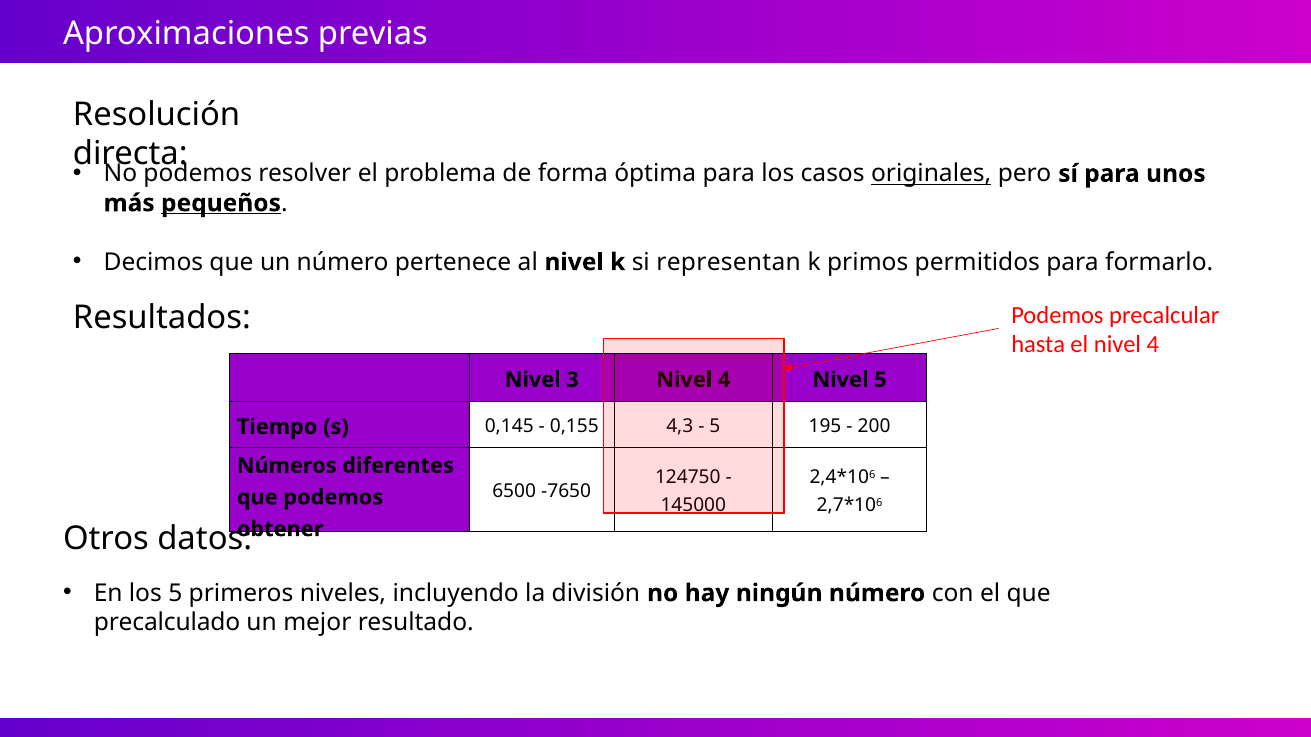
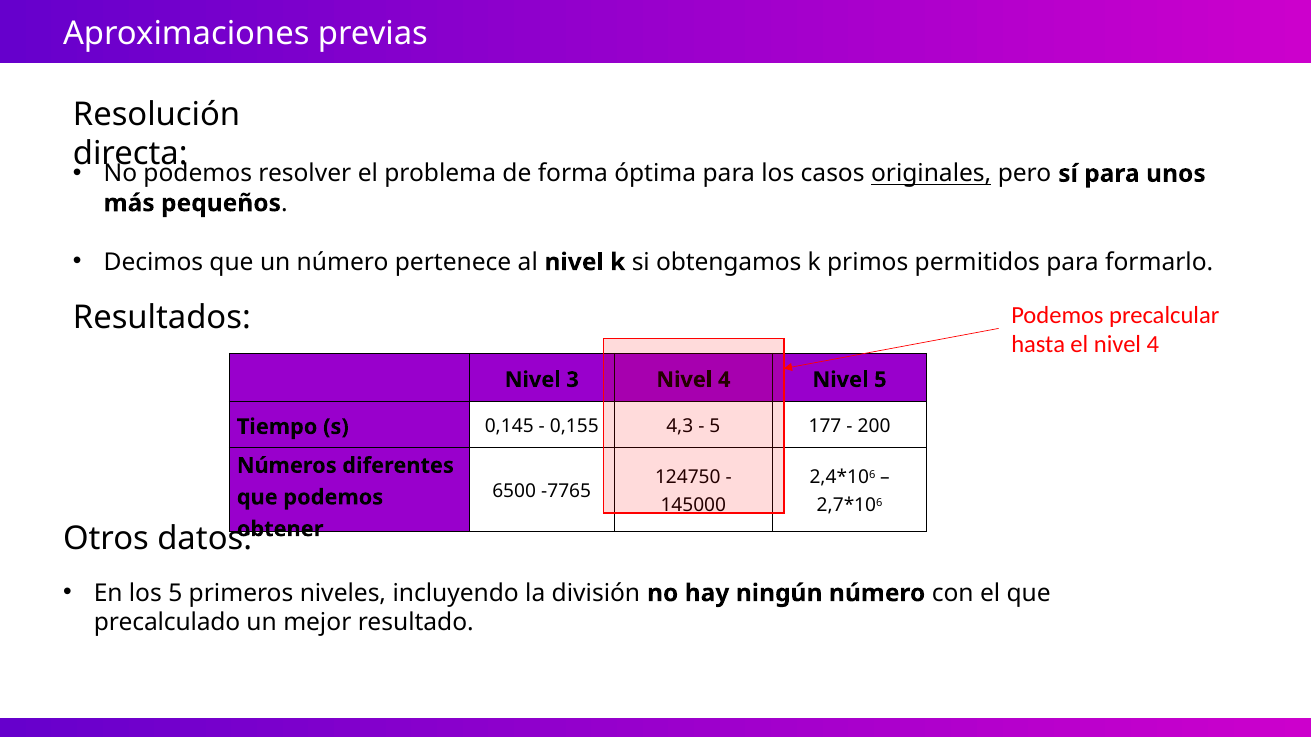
pequeños underline: present -> none
representan: representan -> obtengamos
195: 195 -> 177
-7650: -7650 -> -7765
